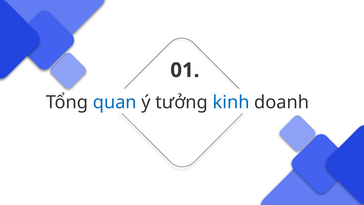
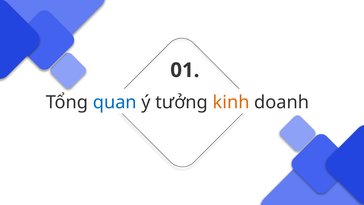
kinh colour: blue -> orange
